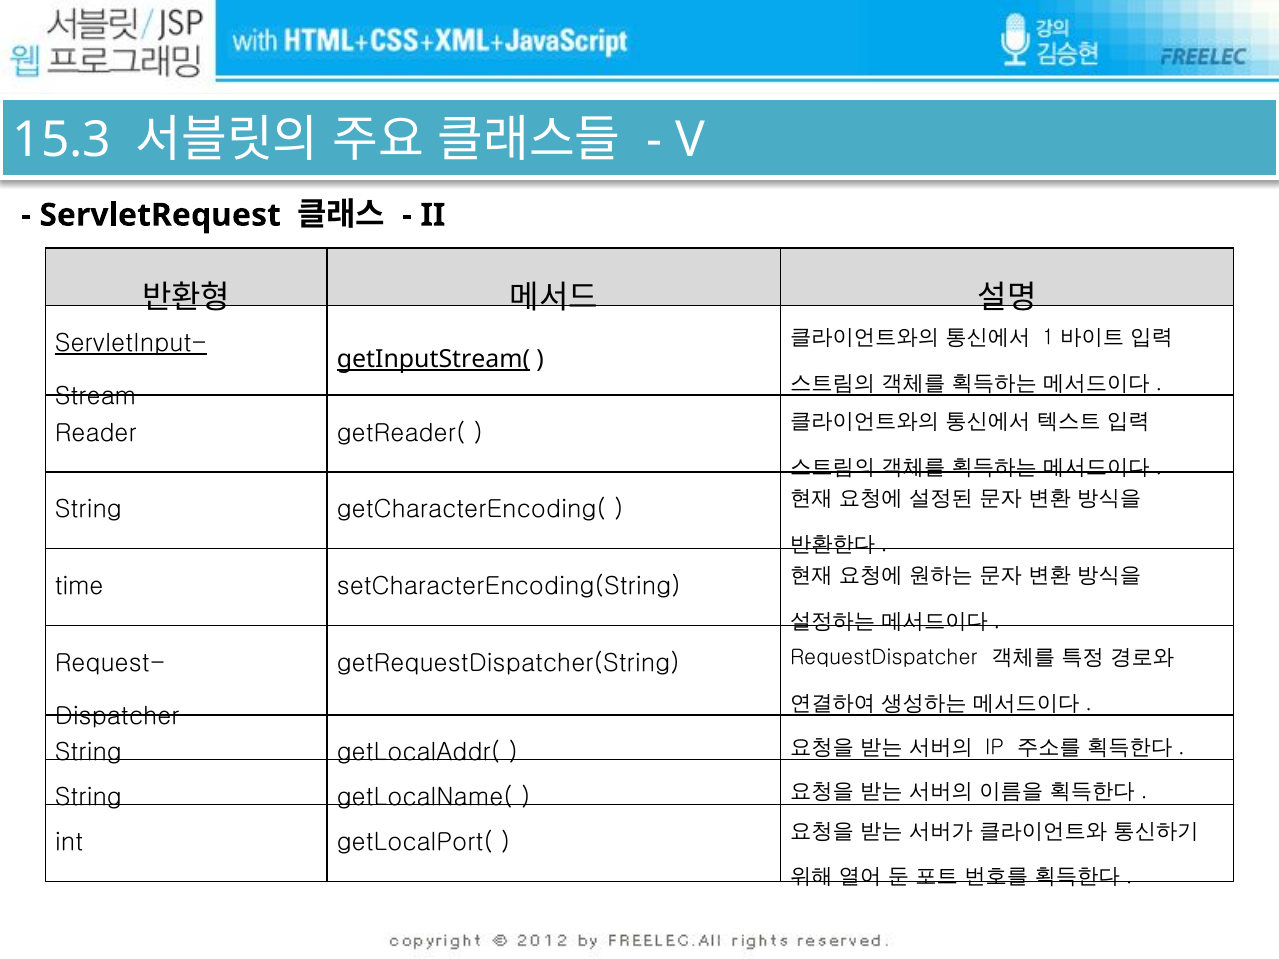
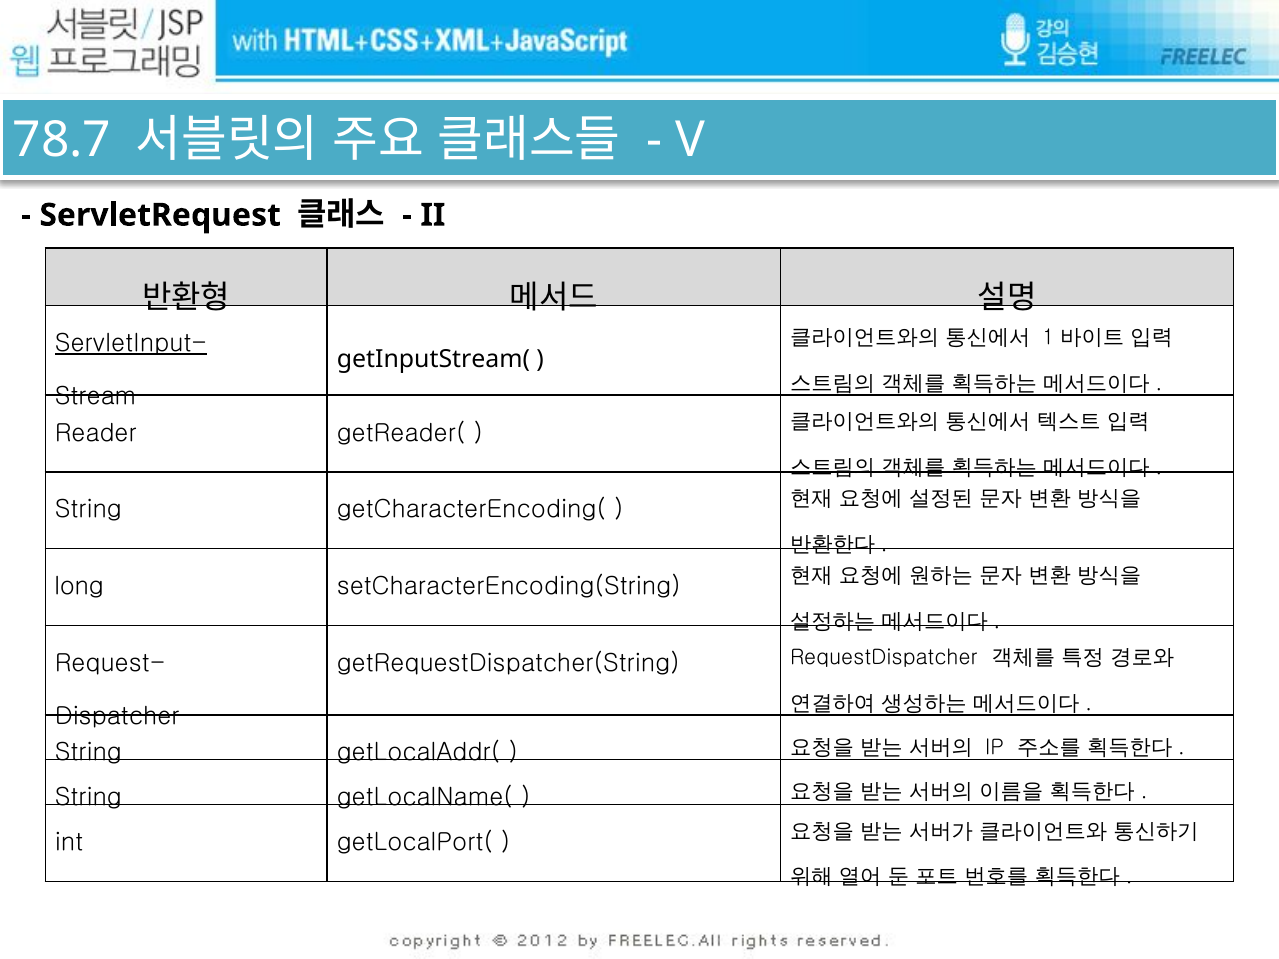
15.3: 15.3 -> 78.7
getInputStream( underline: present -> none
time: time -> long
